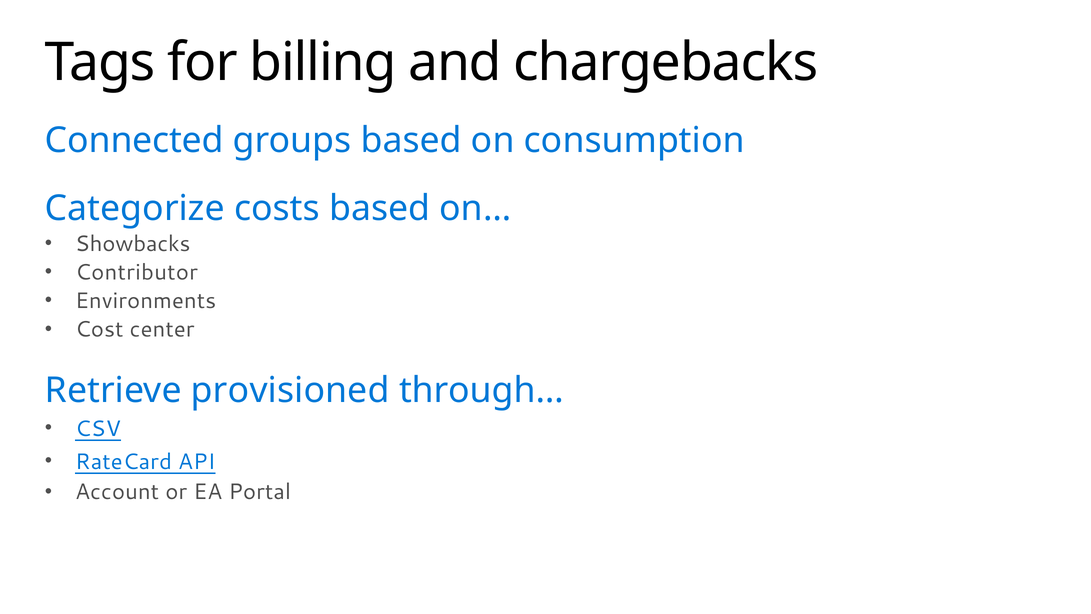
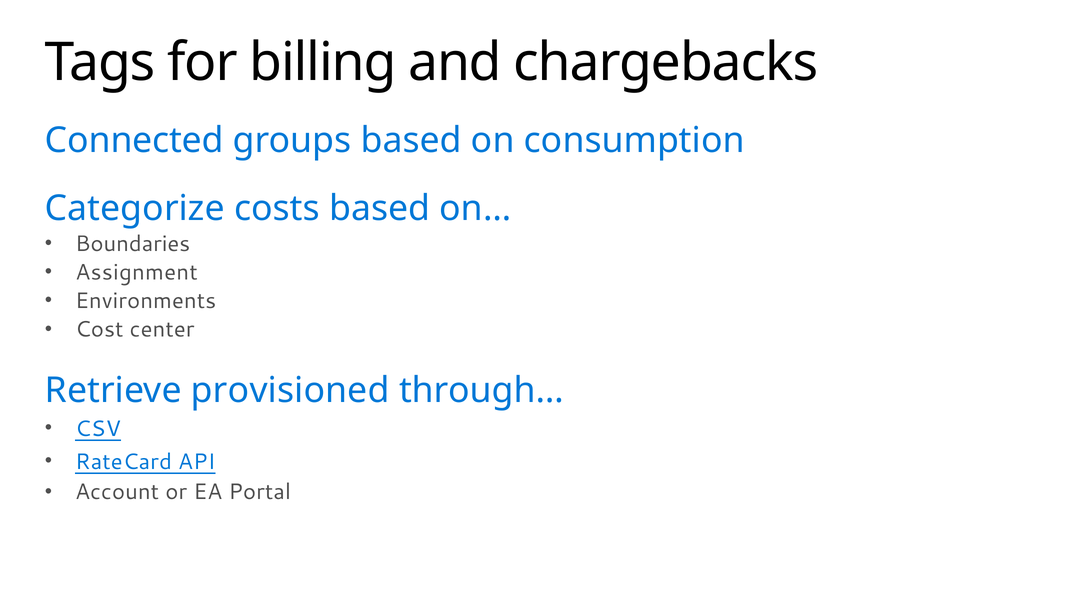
Showbacks: Showbacks -> Boundaries
Contributor: Contributor -> Assignment
